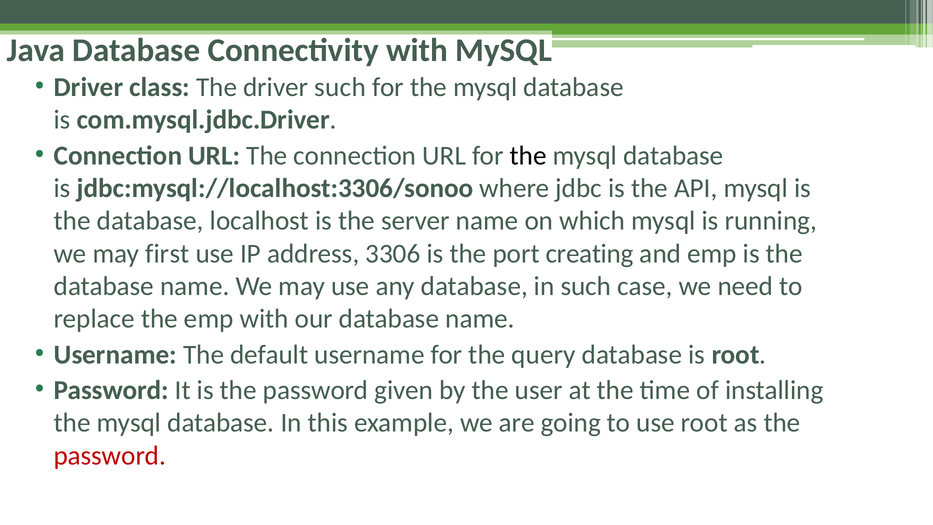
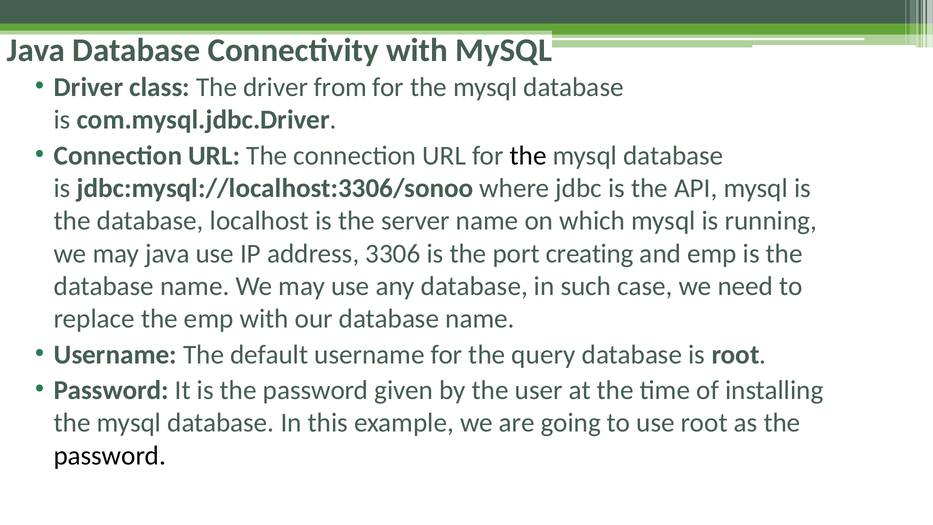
driver such: such -> from
may first: first -> java
password at (110, 455) colour: red -> black
